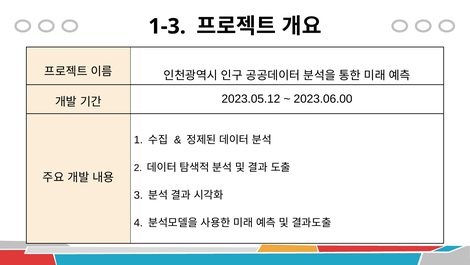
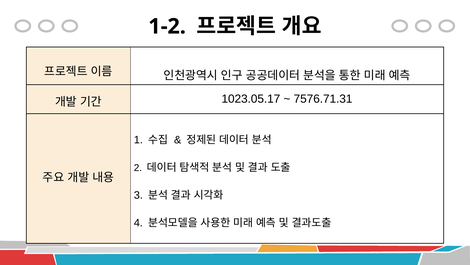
1-3: 1-3 -> 1-2
2023.05.12: 2023.05.12 -> 1023.05.17
2023.06.00: 2023.06.00 -> 7576.71.31
